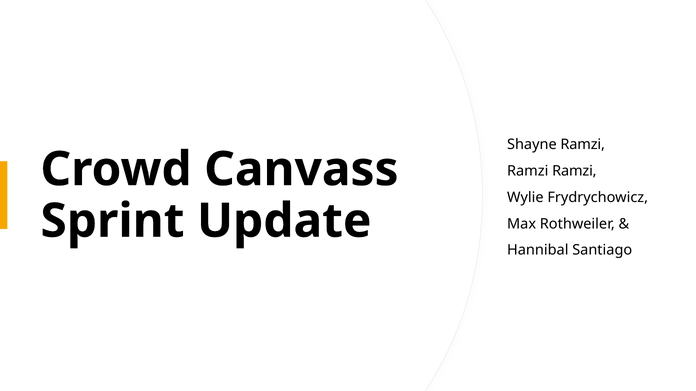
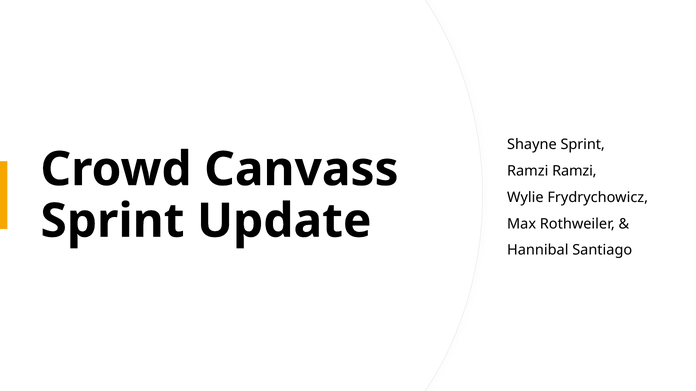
Shayne Ramzi: Ramzi -> Sprint
